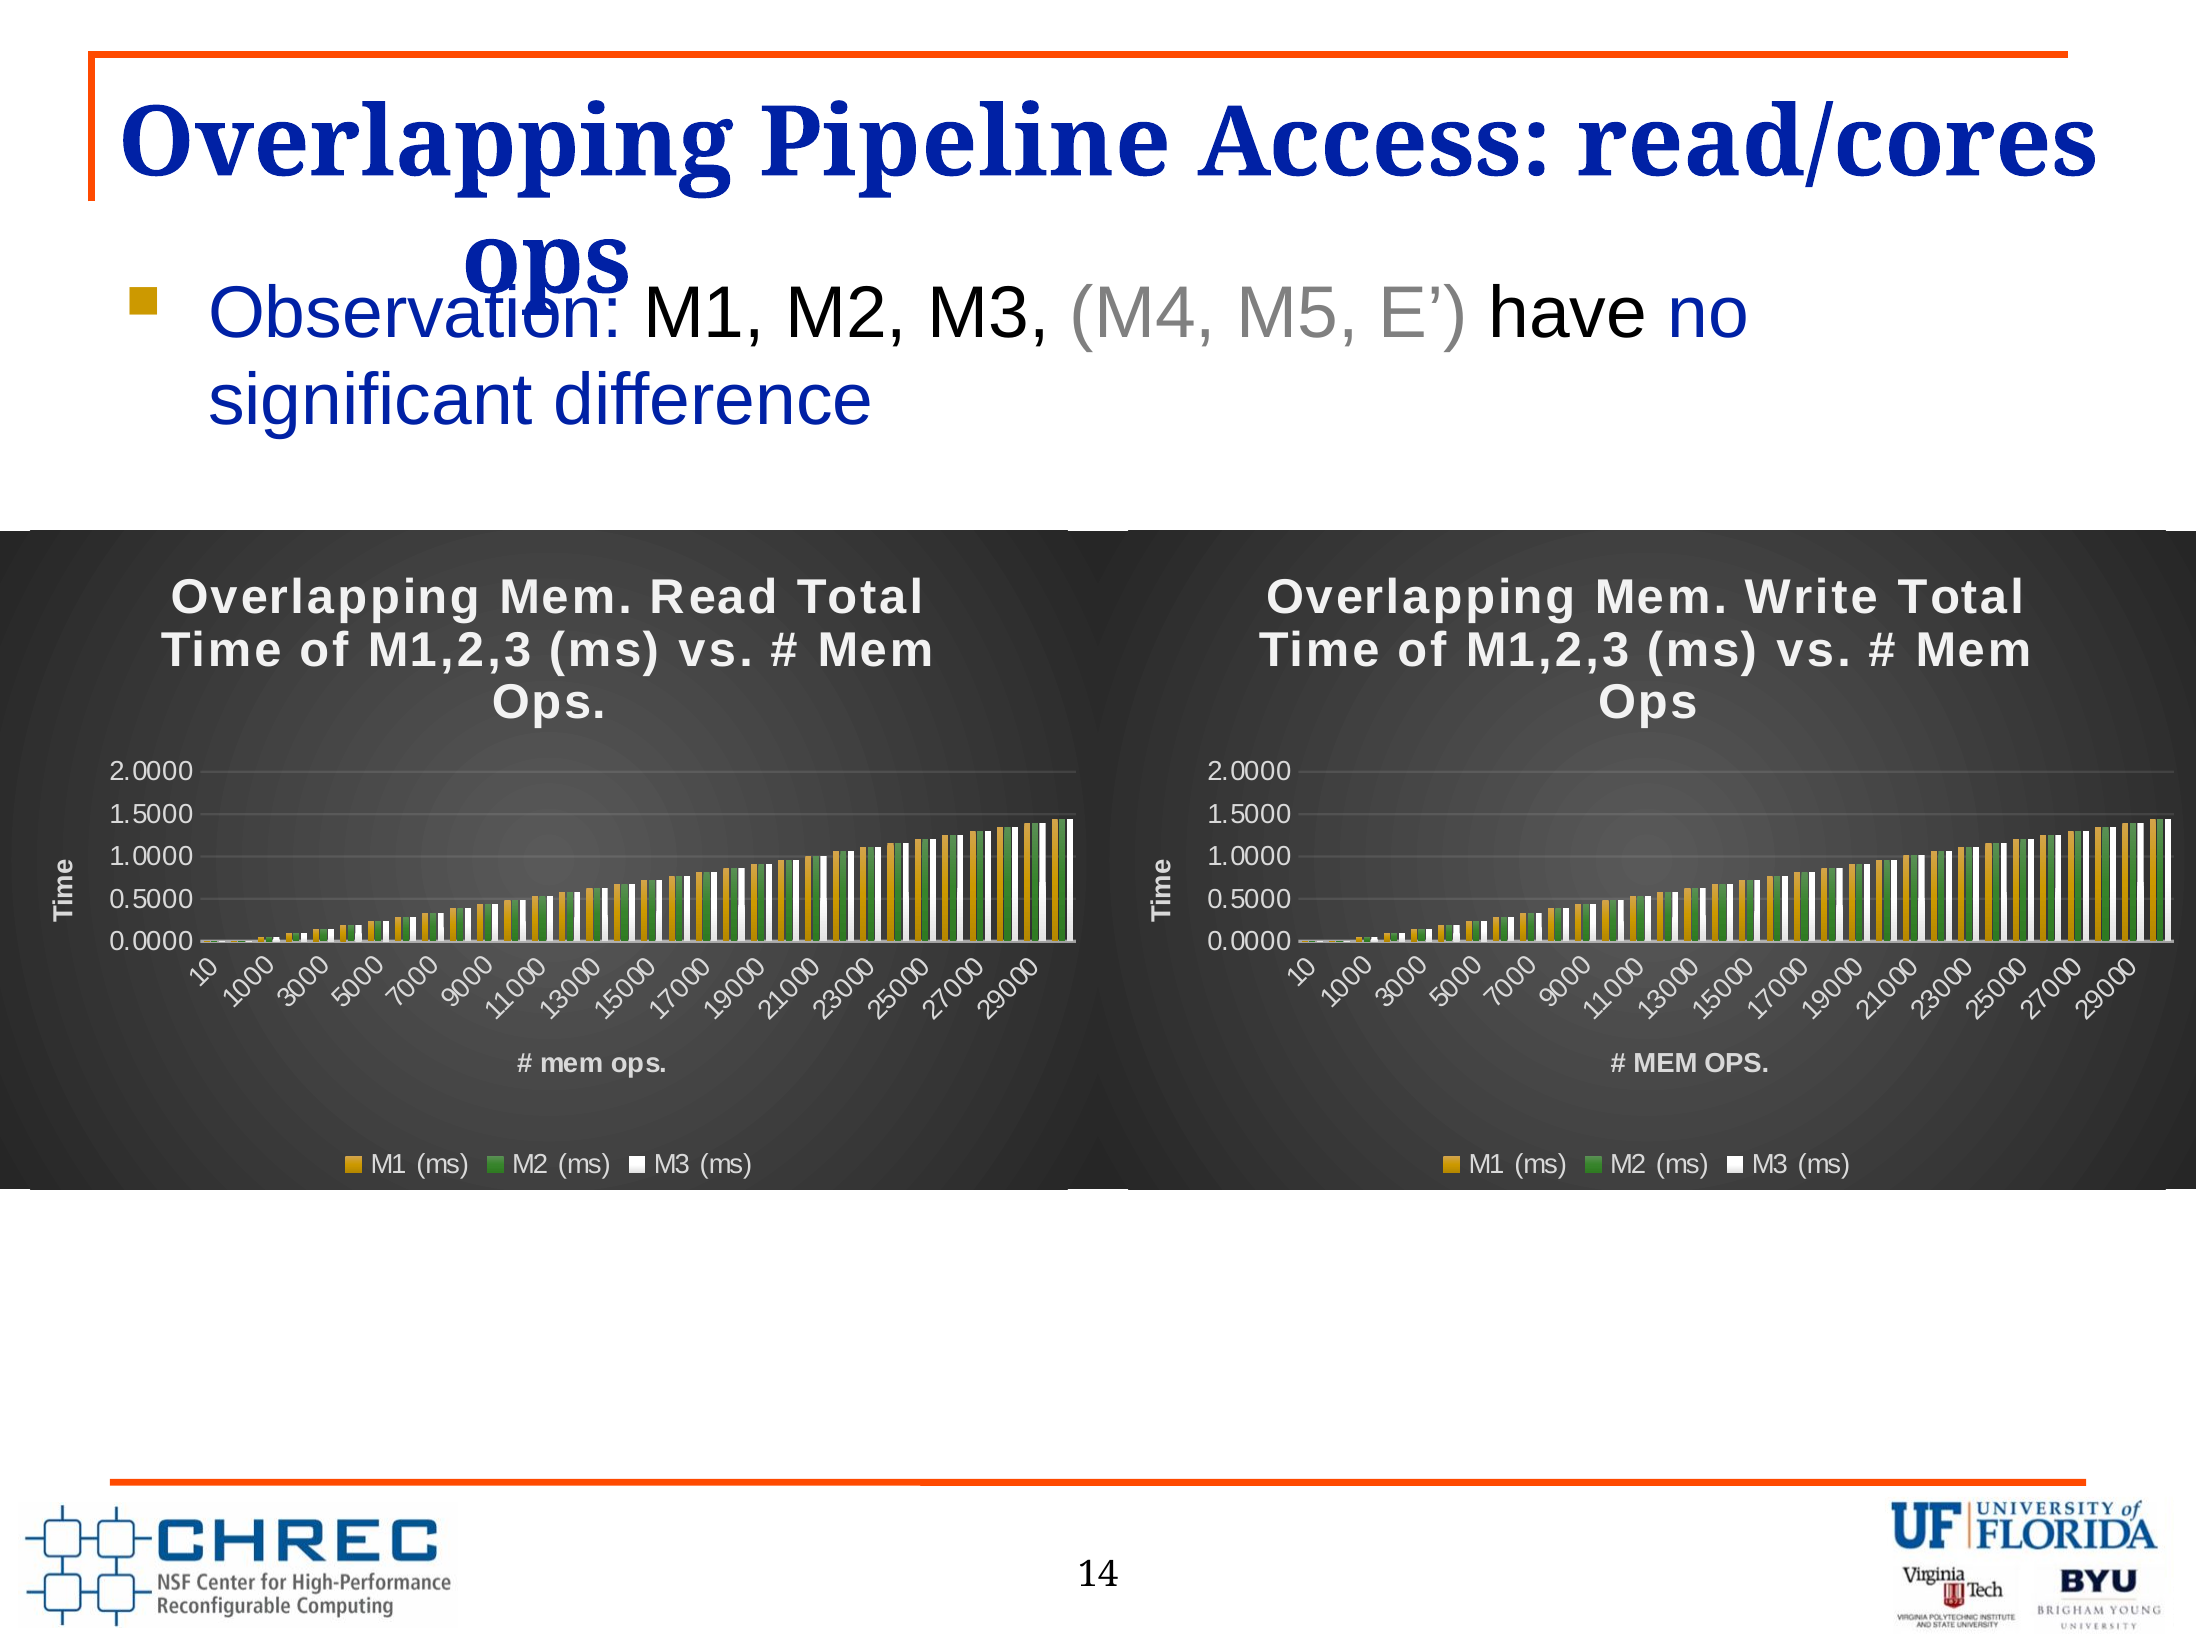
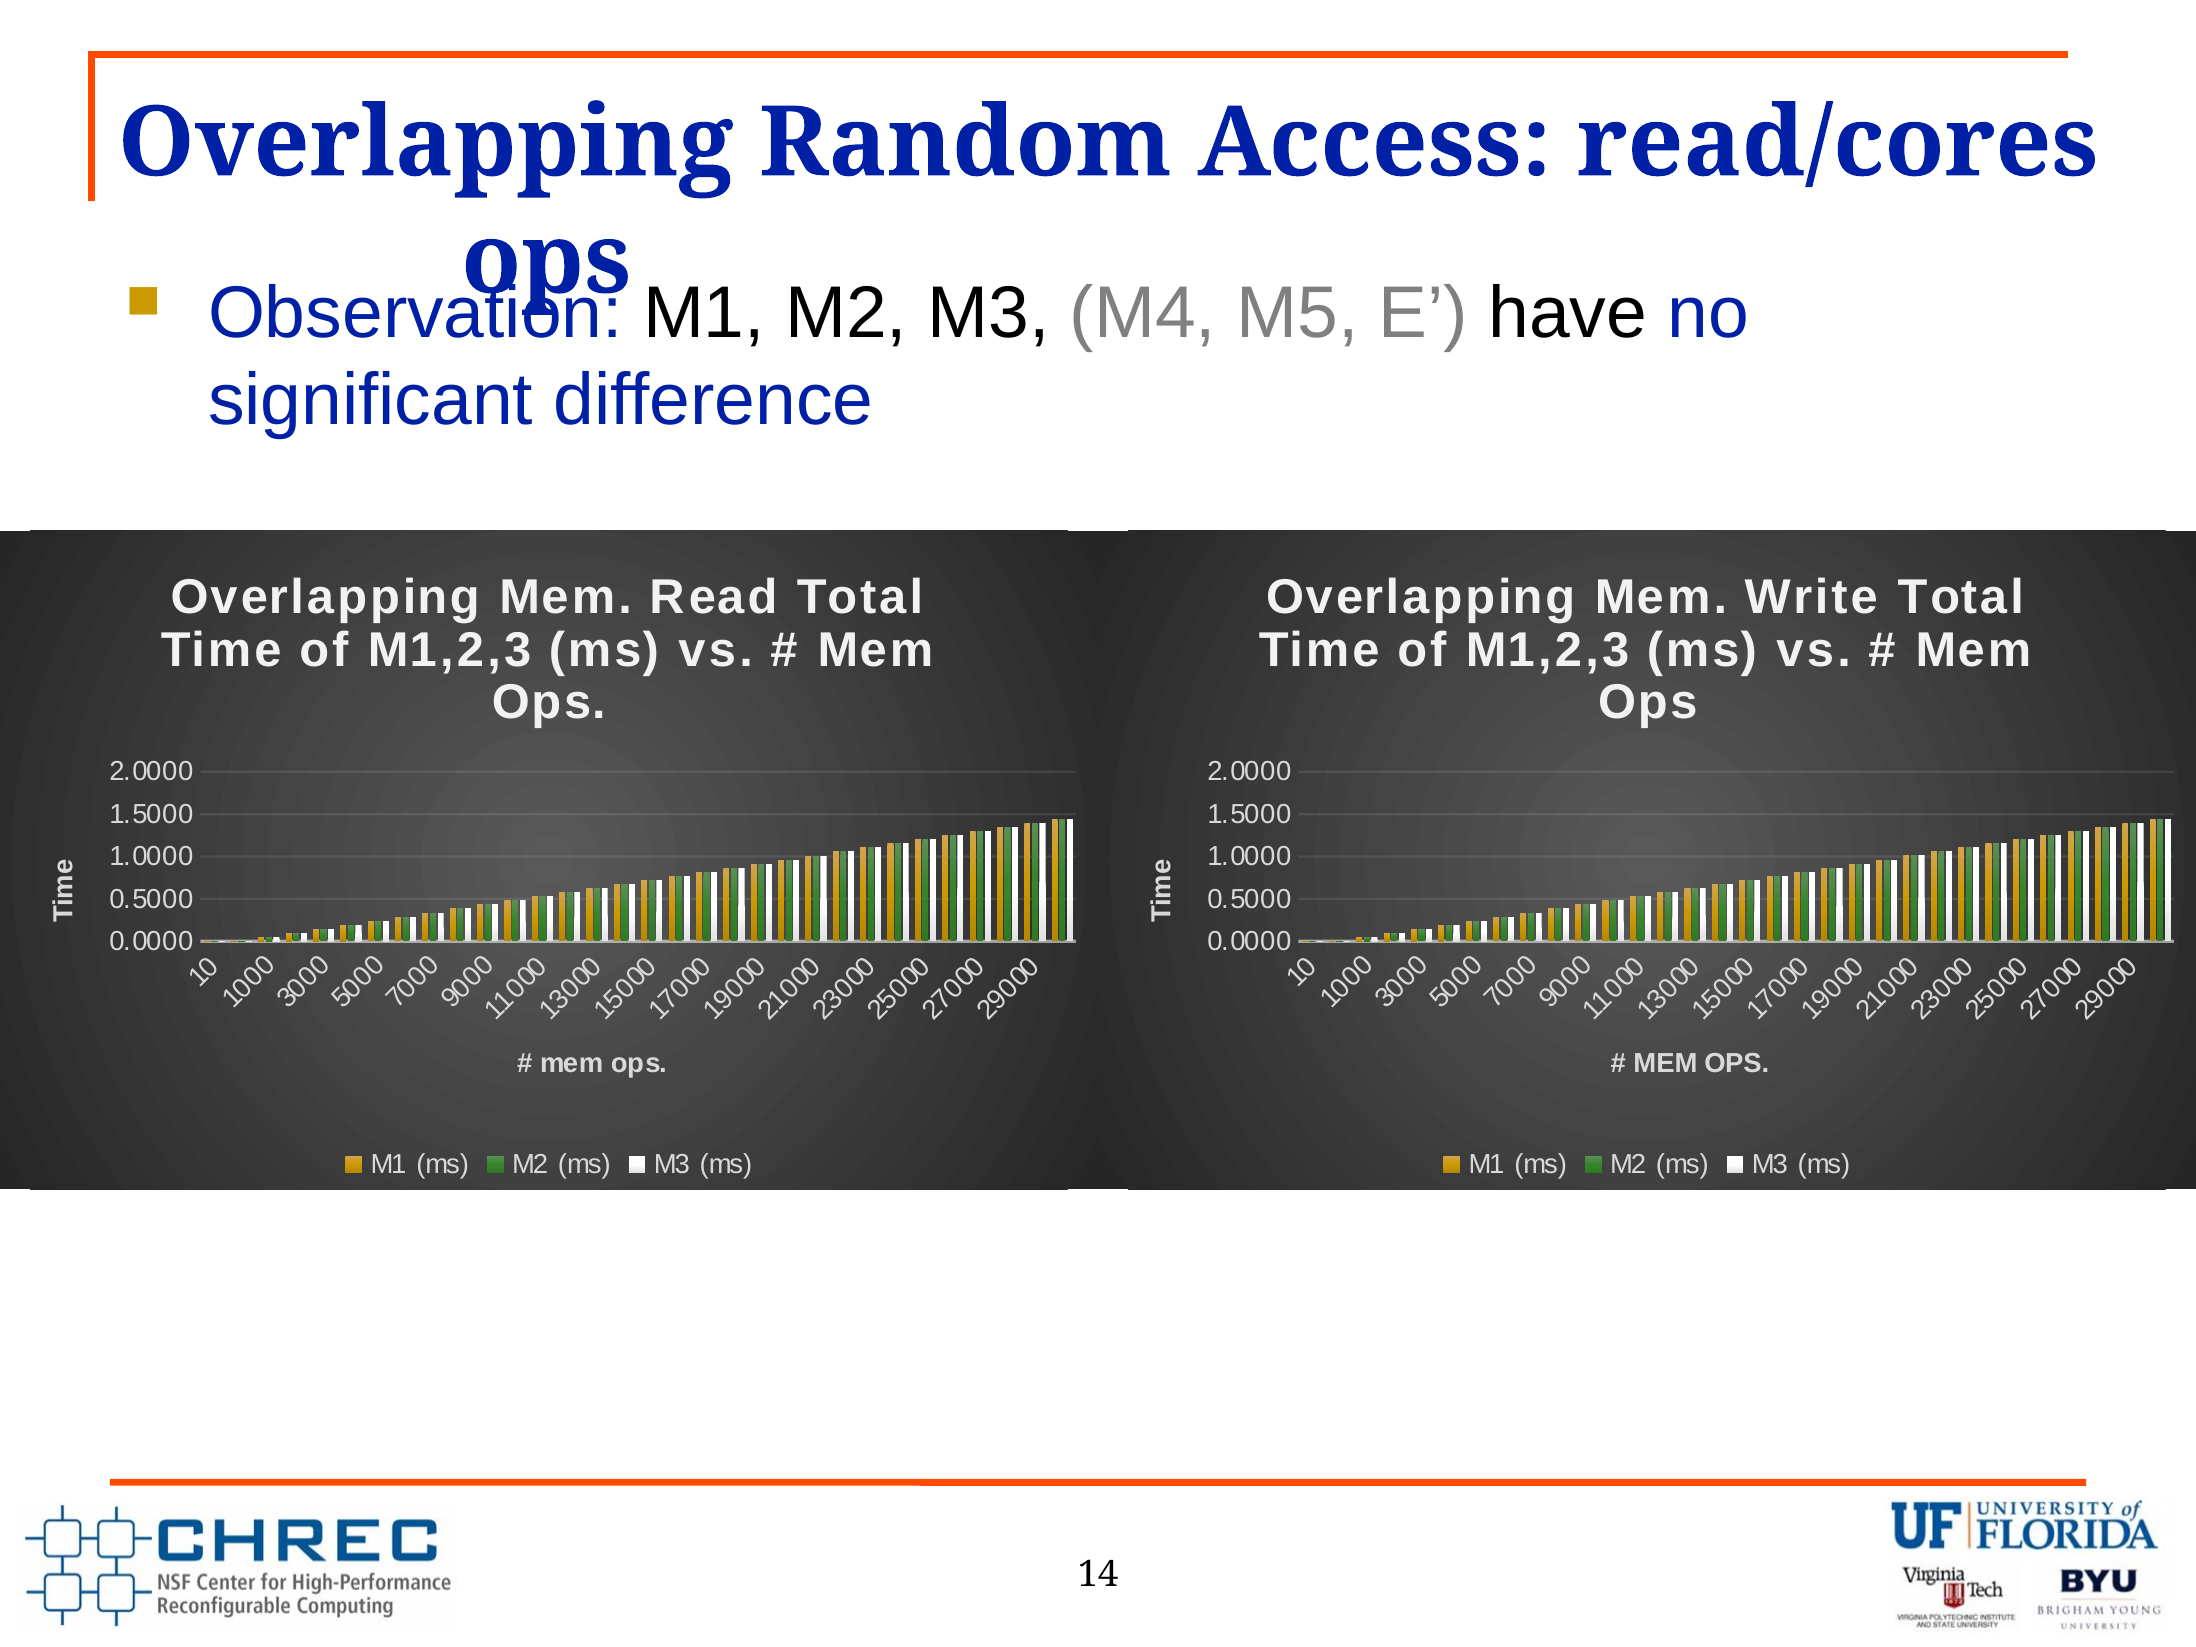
Pipeline: Pipeline -> Random
